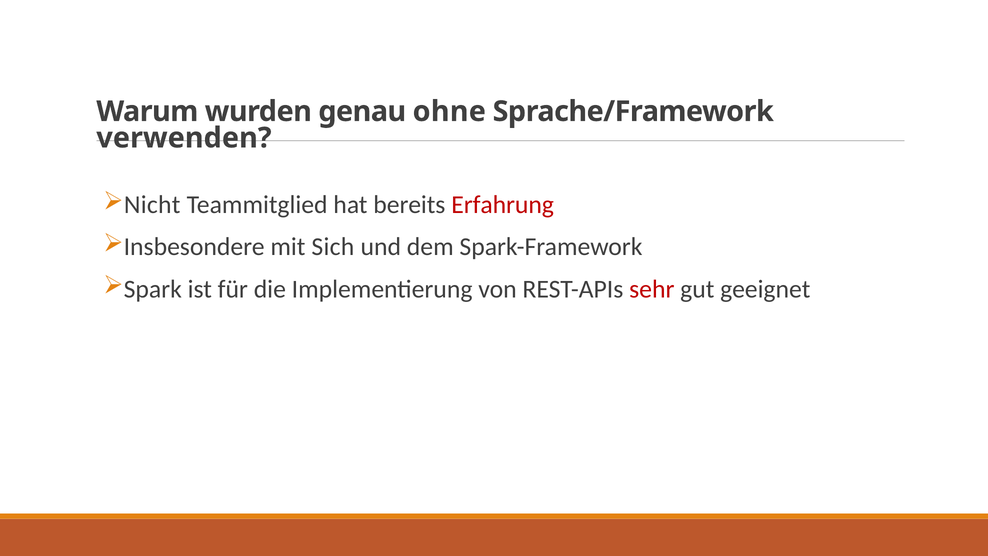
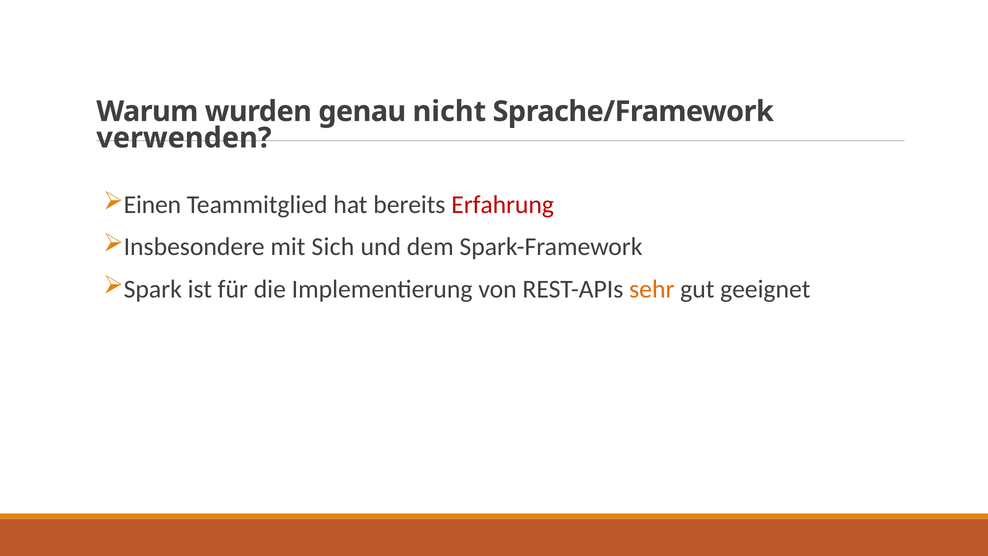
ohne: ohne -> nicht
Nicht: Nicht -> Einen
sehr colour: red -> orange
